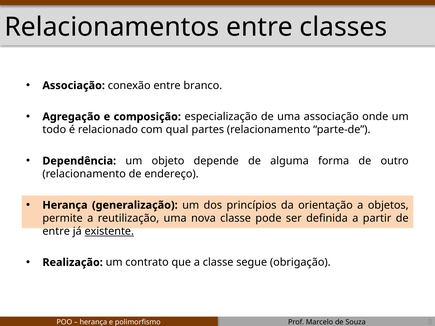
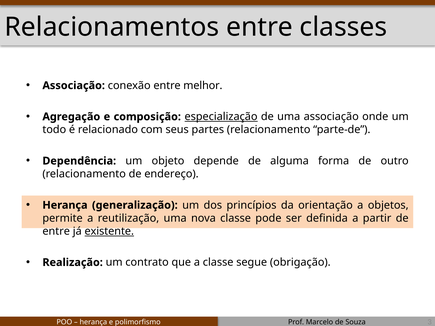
branco: branco -> melhor
especialização underline: none -> present
qual: qual -> seus
